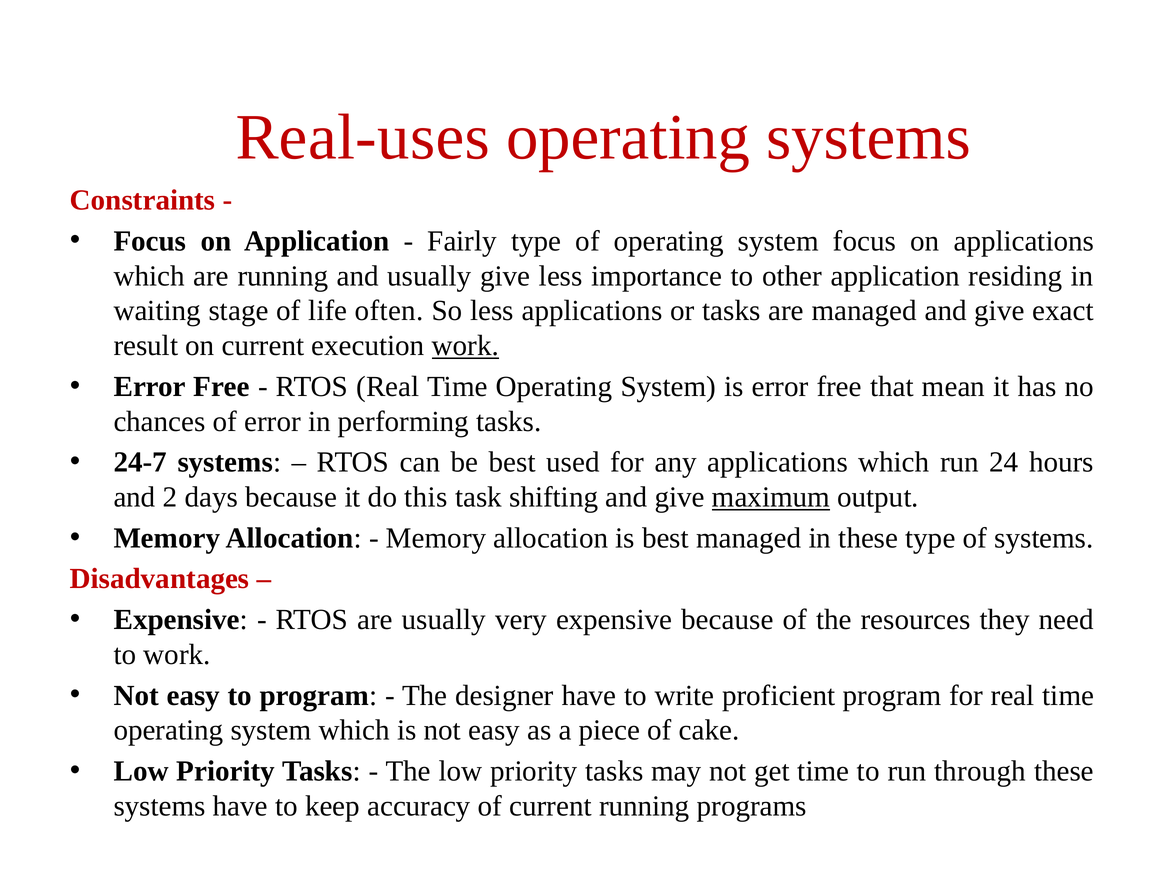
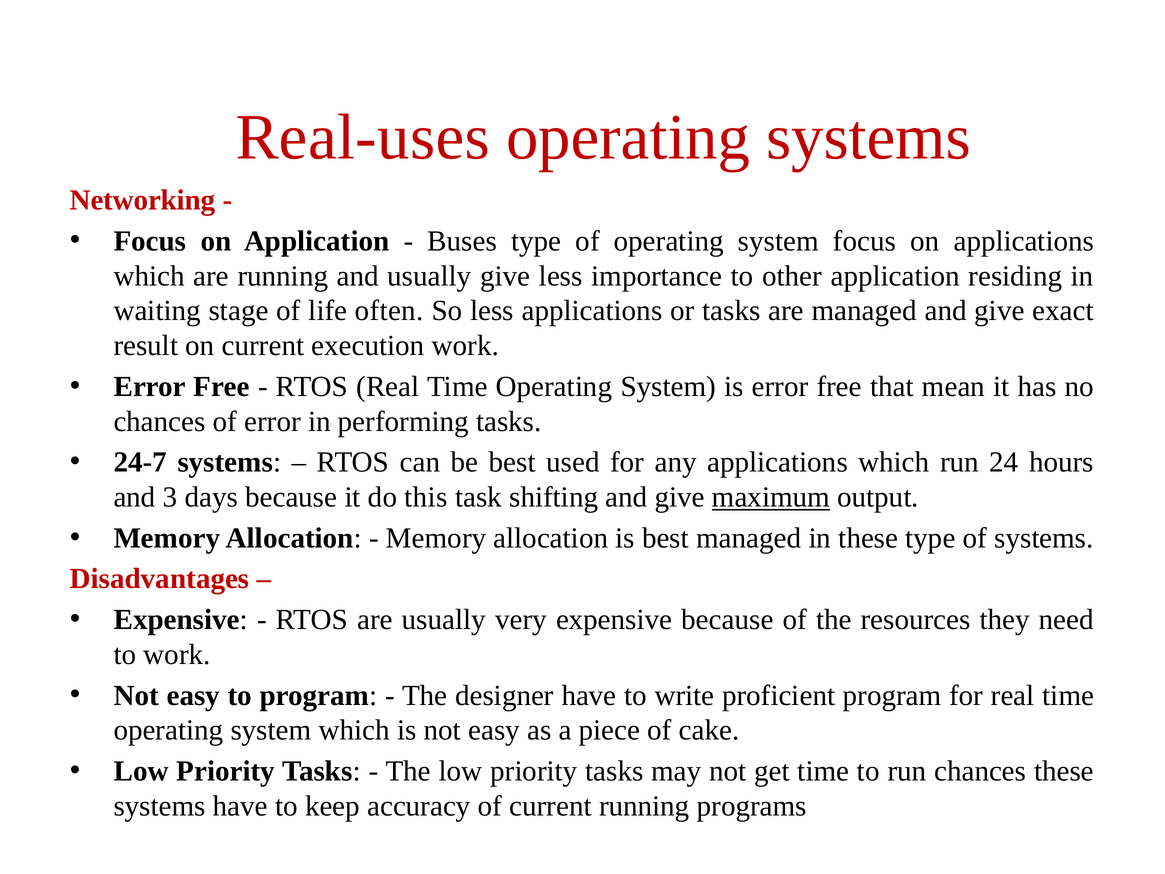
Constraints: Constraints -> Networking
Fairly: Fairly -> Buses
work at (465, 346) underline: present -> none
2: 2 -> 3
run through: through -> chances
